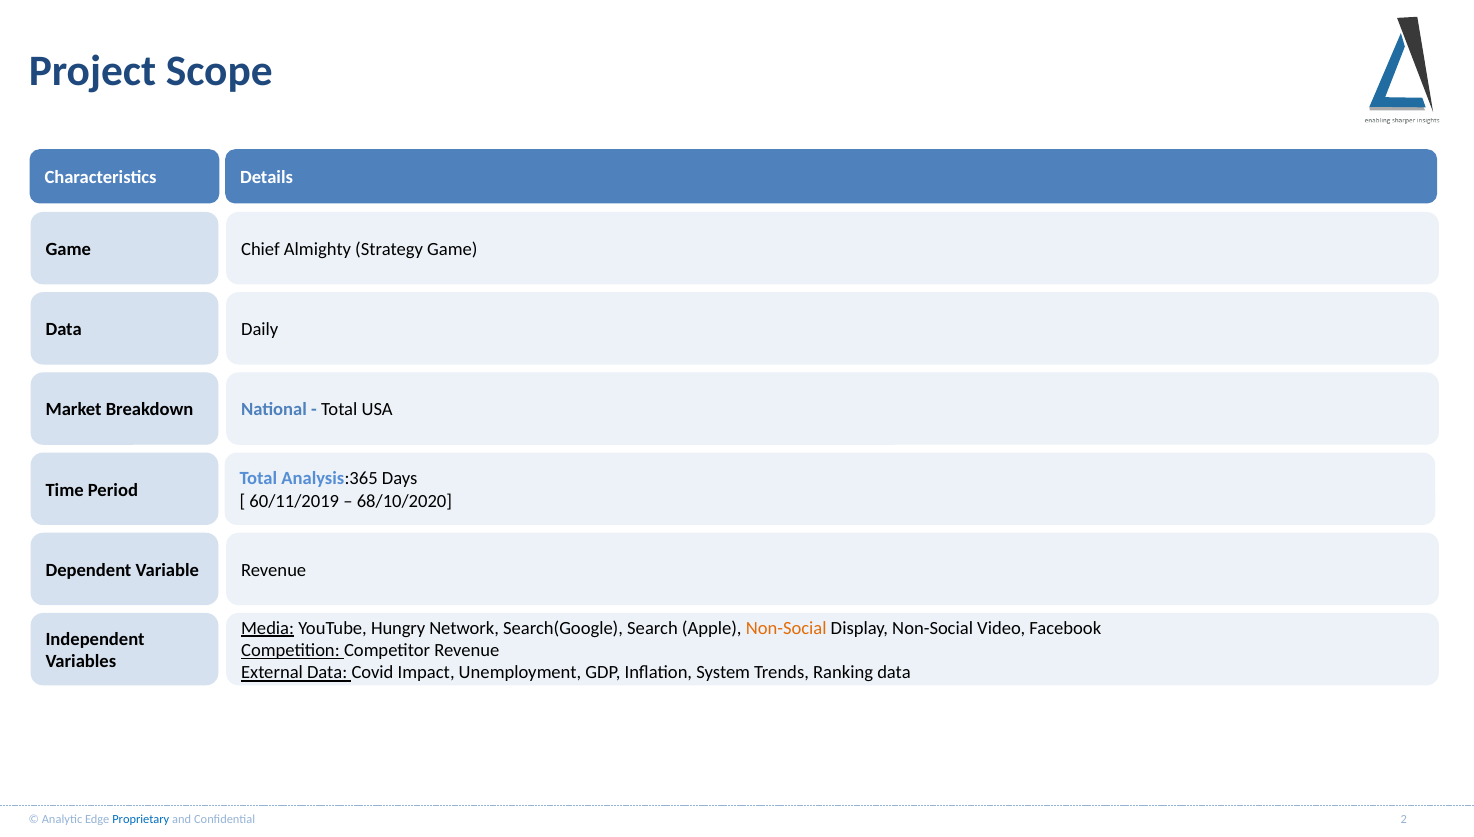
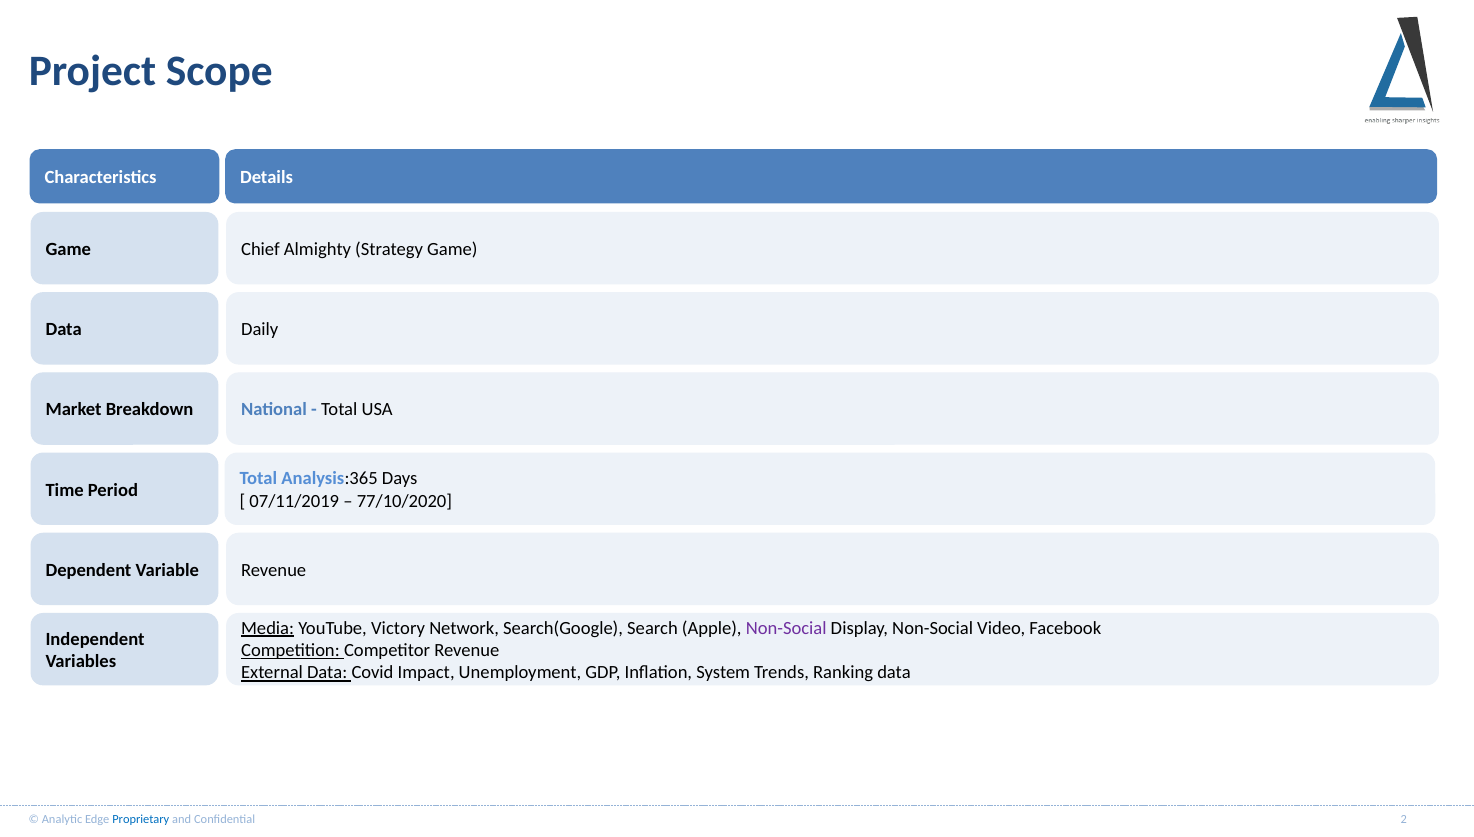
60/11/2019: 60/11/2019 -> 07/11/2019
68/10/2020: 68/10/2020 -> 77/10/2020
Hungry: Hungry -> Victory
Non-Social at (786, 628) colour: orange -> purple
